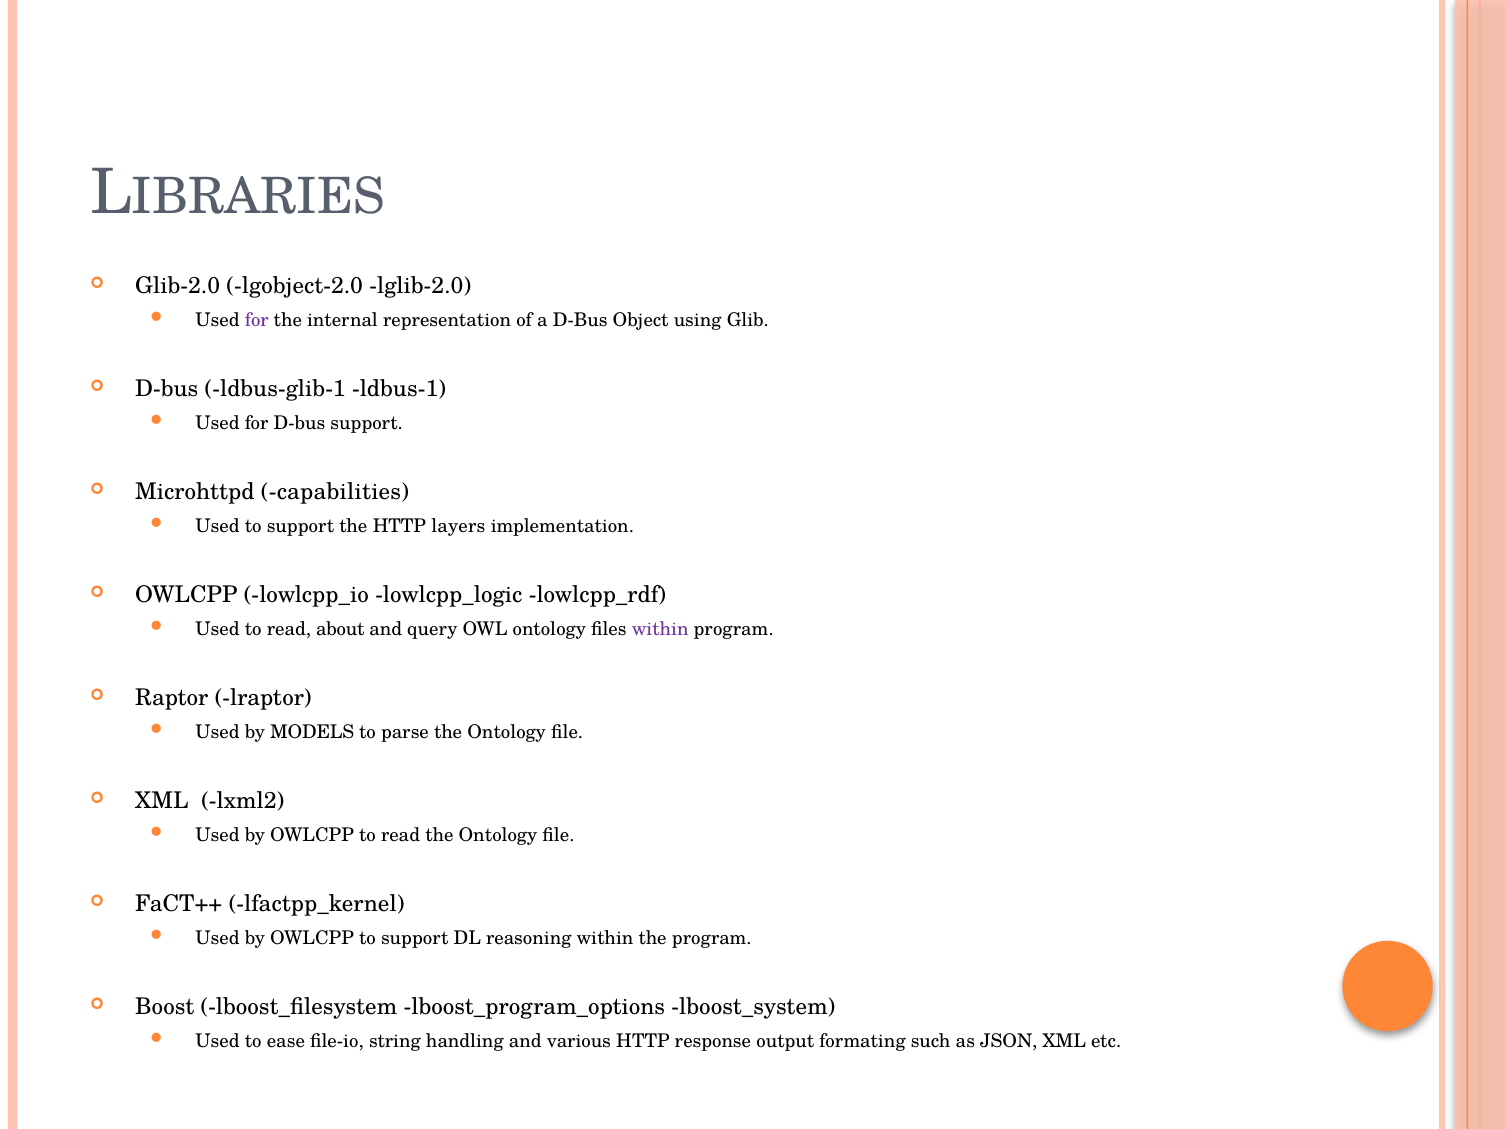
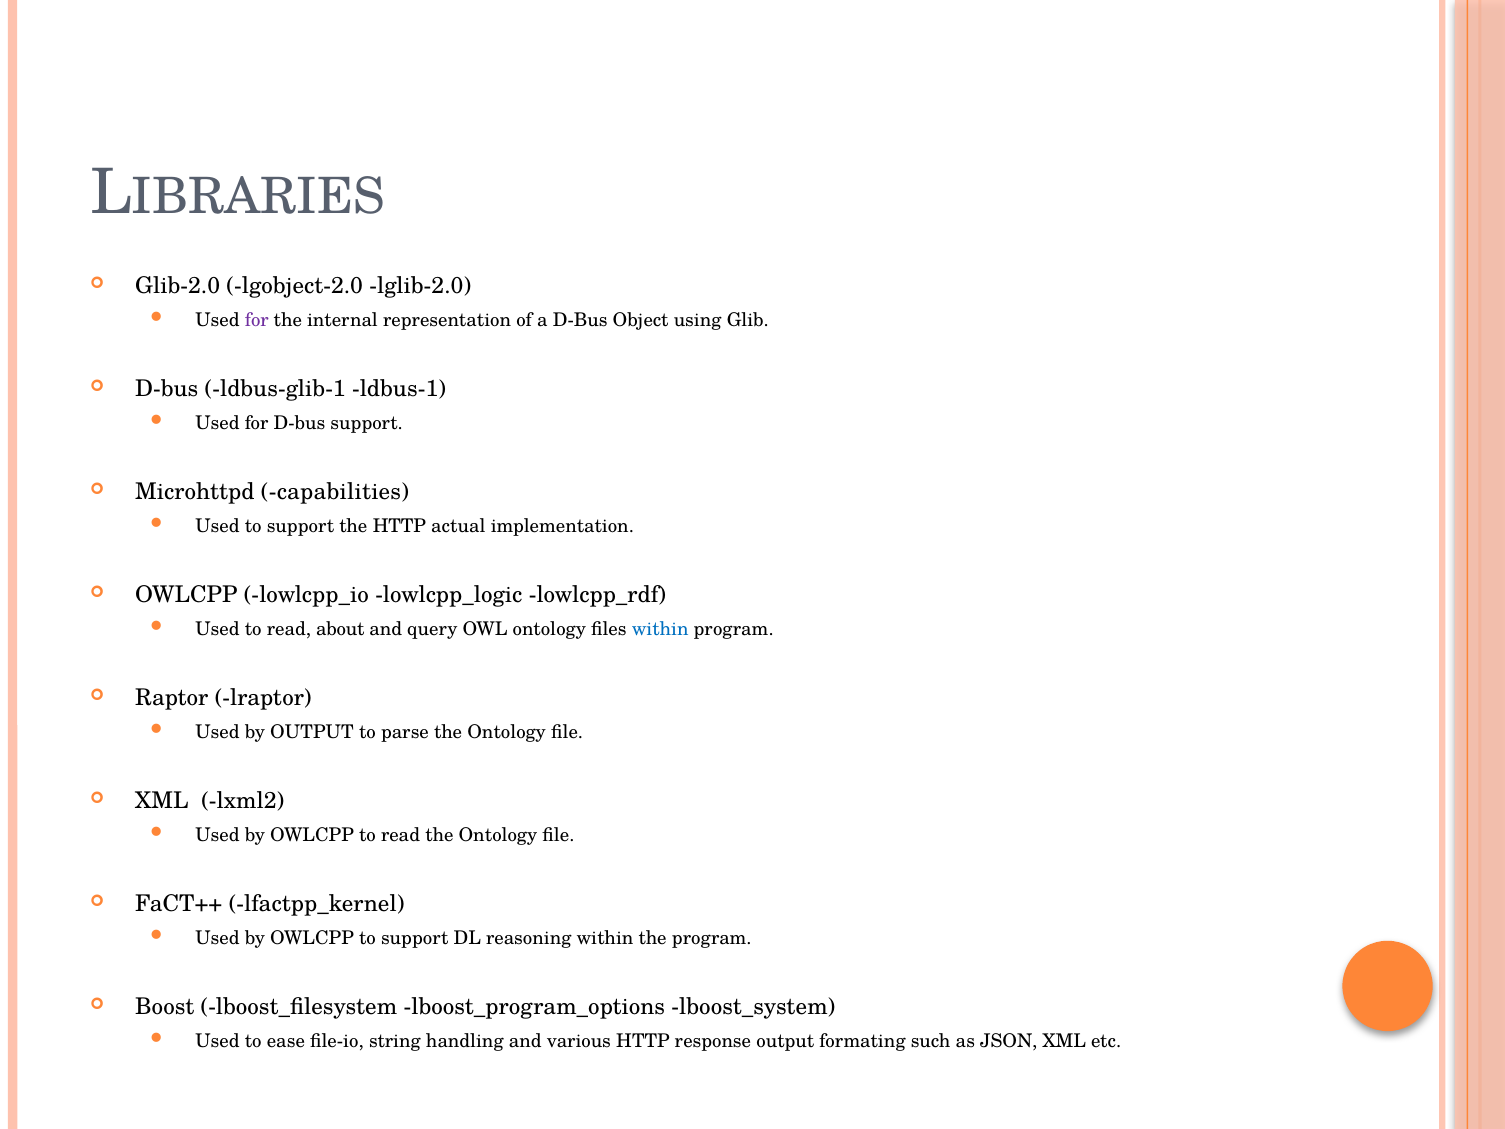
layers: layers -> actual
within at (660, 629) colour: purple -> blue
by MODELS: MODELS -> OUTPUT
